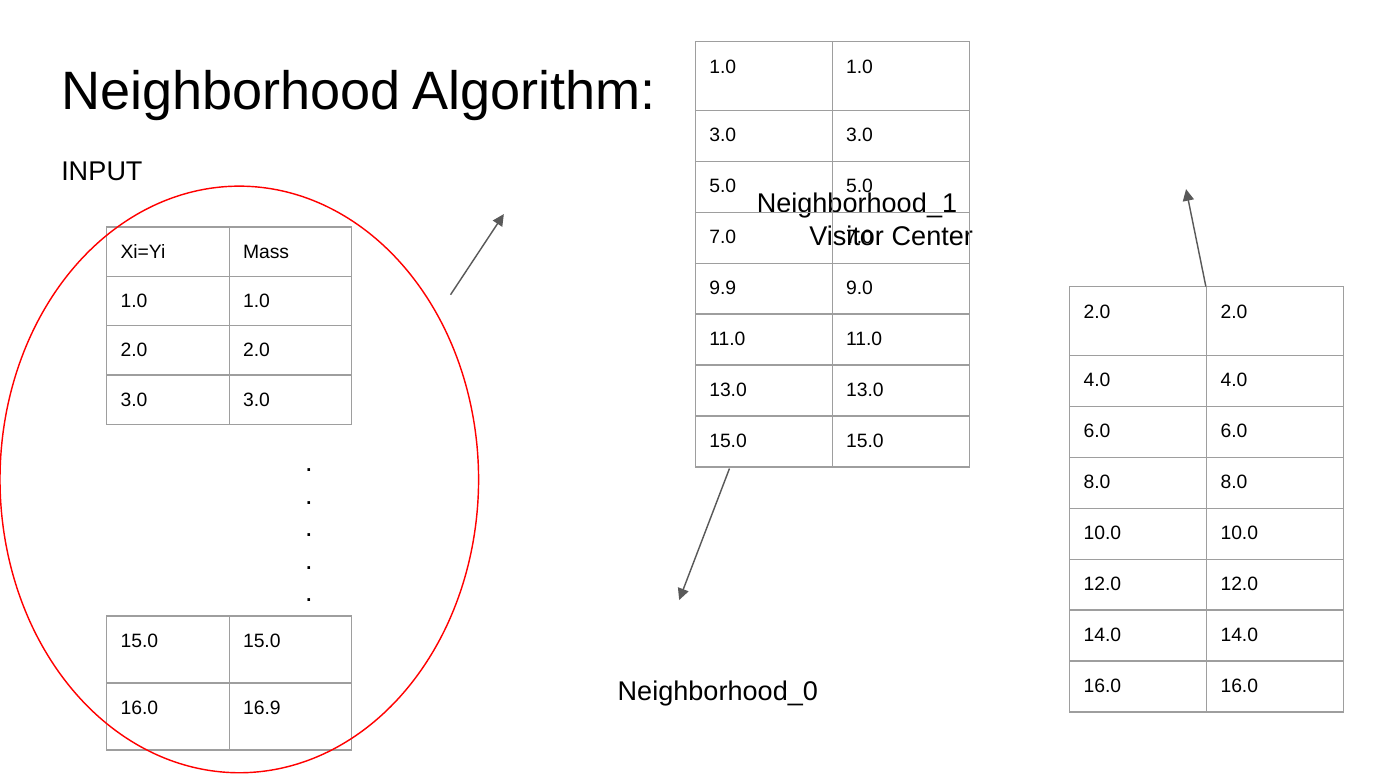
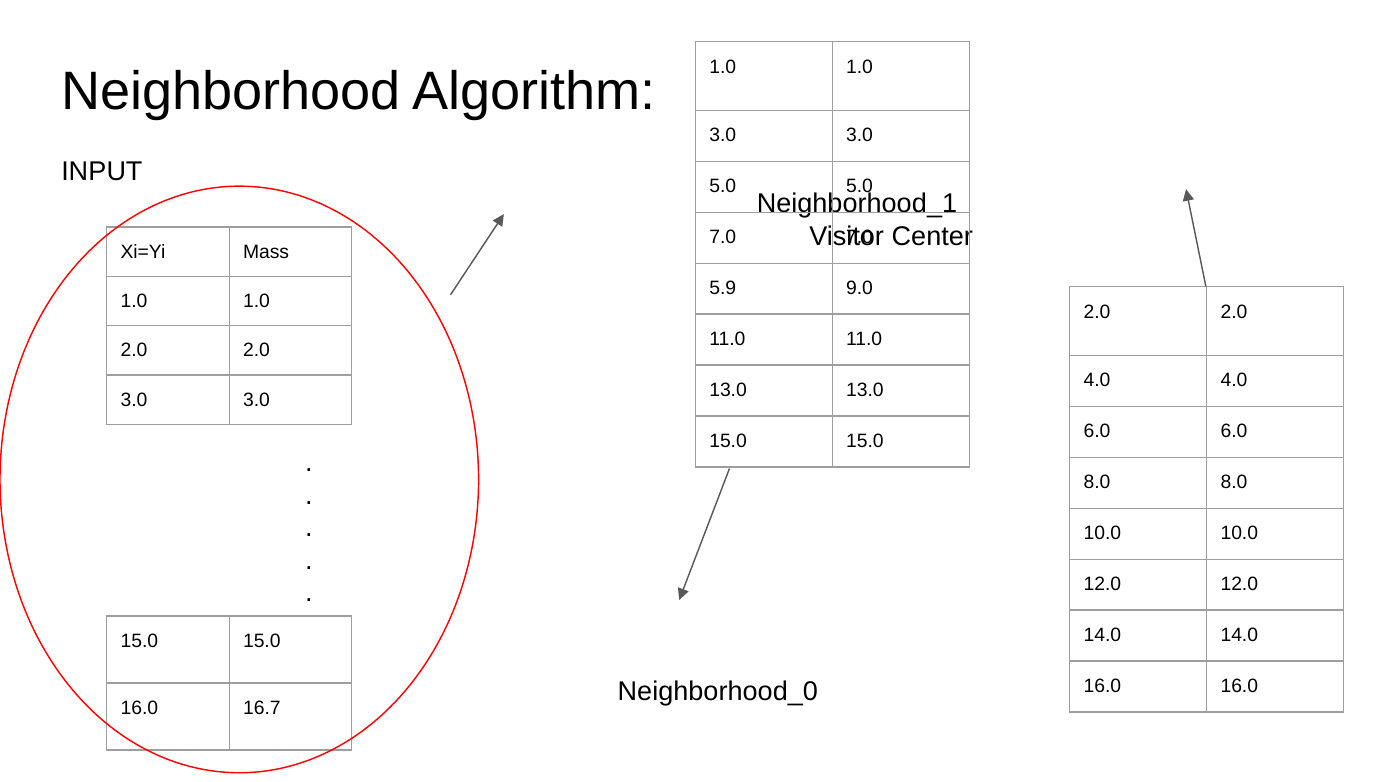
9.9: 9.9 -> 5.9
16.9: 16.9 -> 16.7
